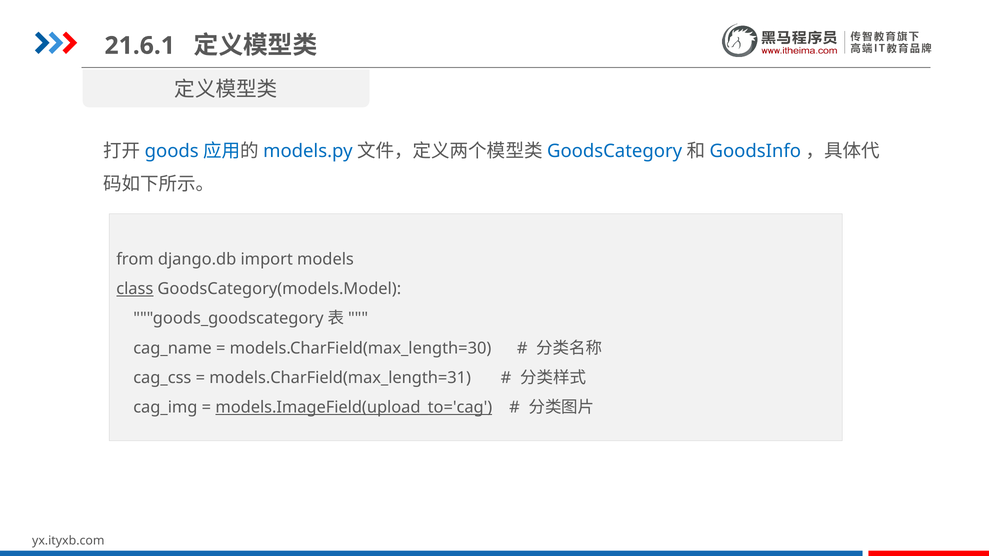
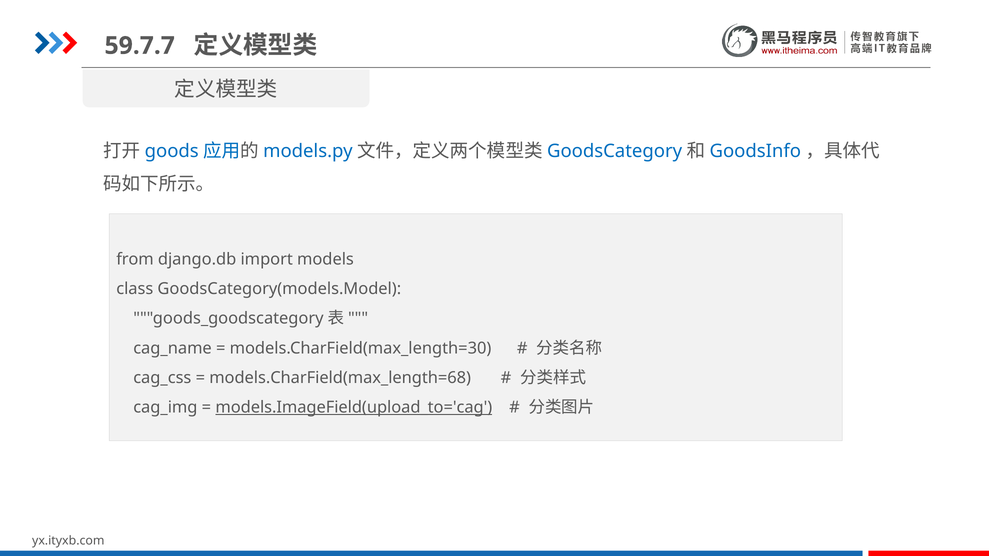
21.6.1: 21.6.1 -> 59.7.7
class underline: present -> none
models.CharField(max_length=31: models.CharField(max_length=31 -> models.CharField(max_length=68
